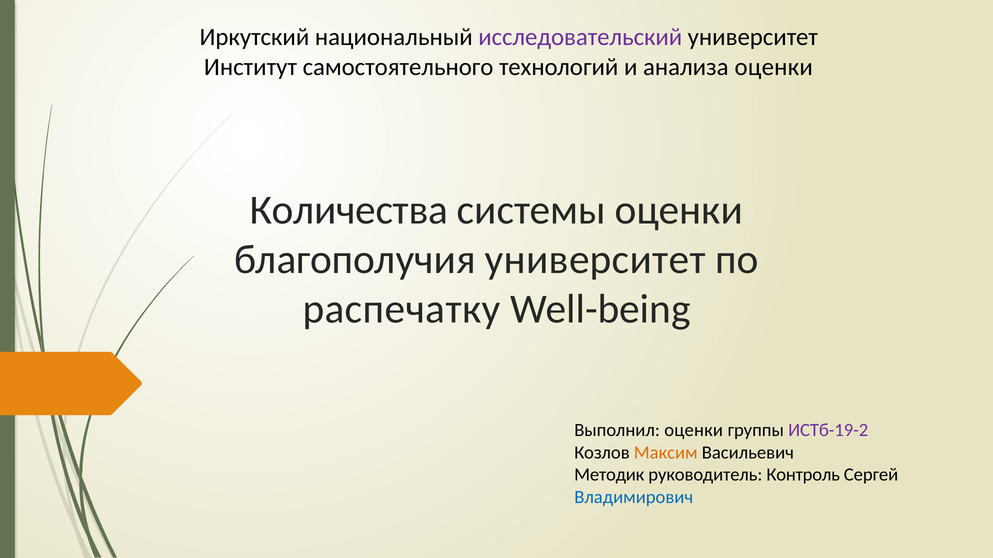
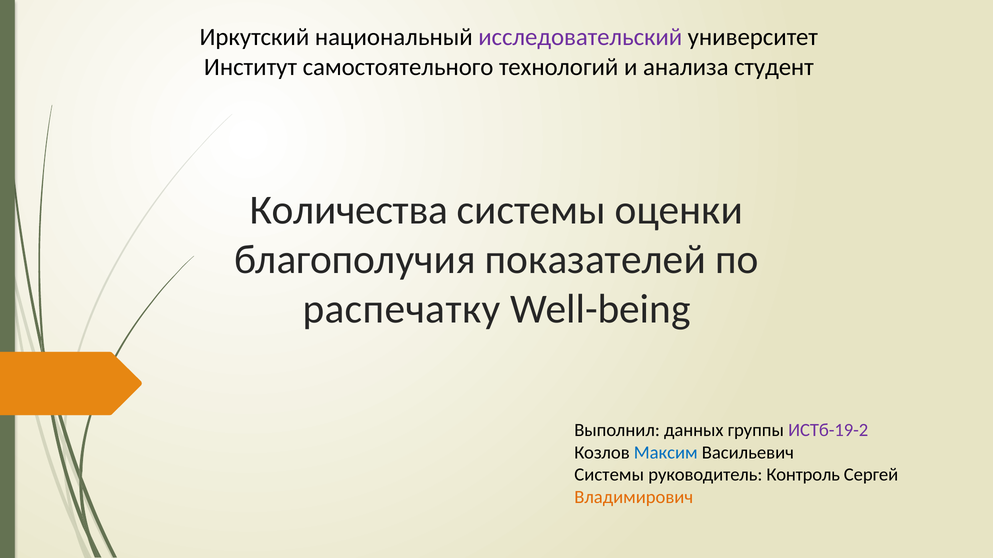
анализа оценки: оценки -> студент
благополучия университет: университет -> показателей
Выполнил оценки: оценки -> данных
Максим colour: orange -> blue
Методик at (609, 475): Методик -> Системы
Владимирович colour: blue -> orange
